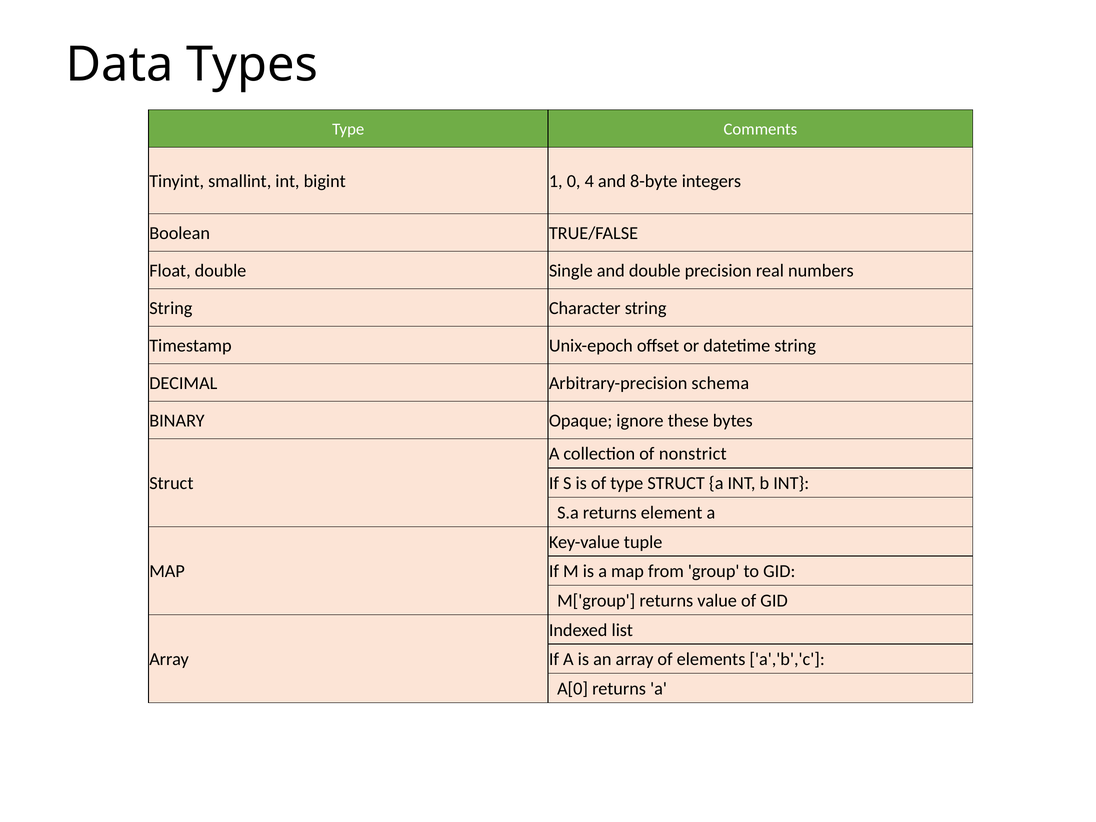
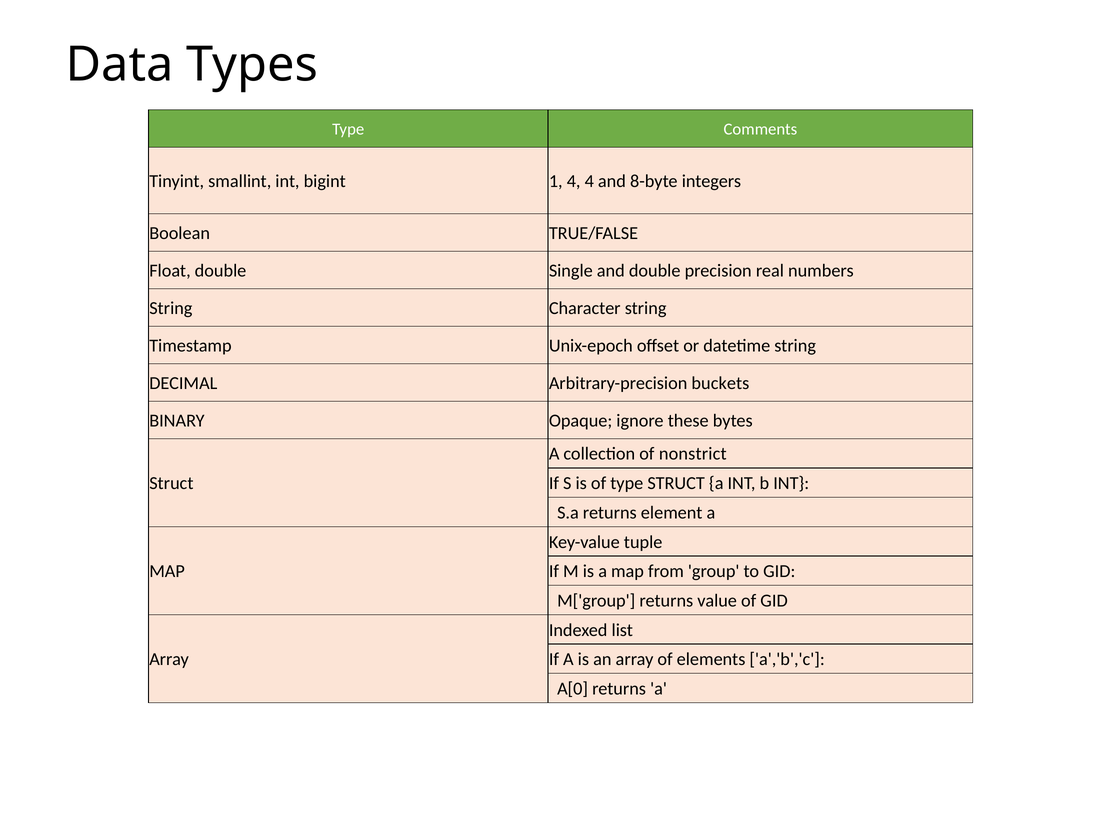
1 0: 0 -> 4
schema: schema -> buckets
